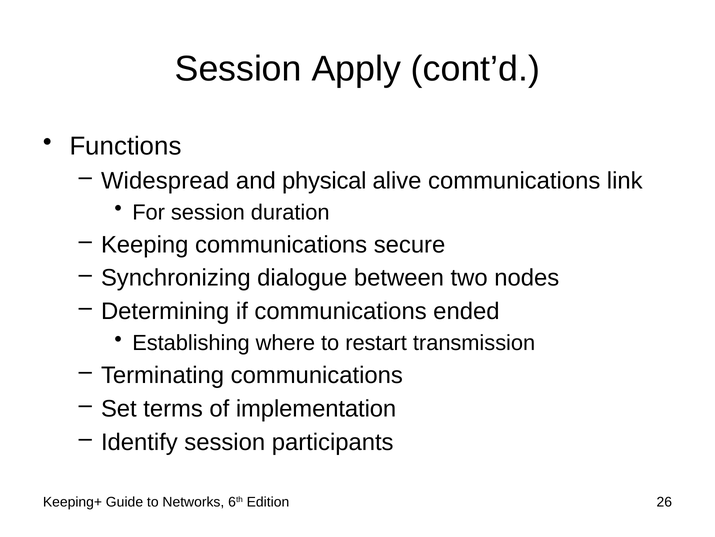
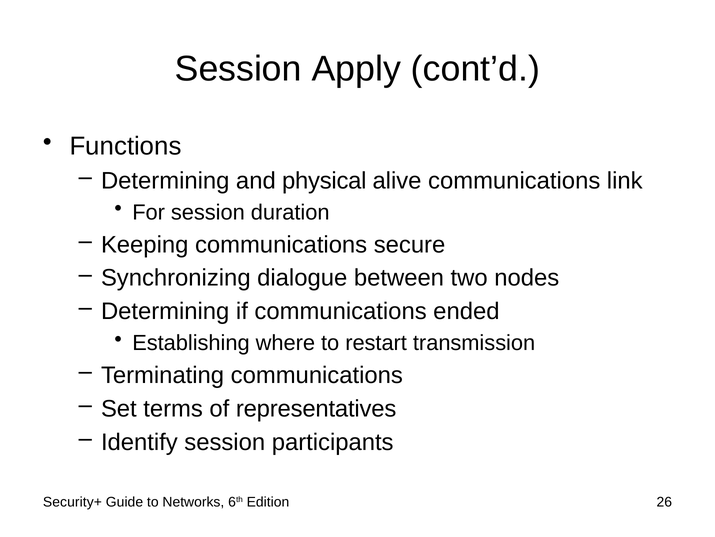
Widespread at (165, 180): Widespread -> Determining
implementation: implementation -> representatives
Keeping+: Keeping+ -> Security+
